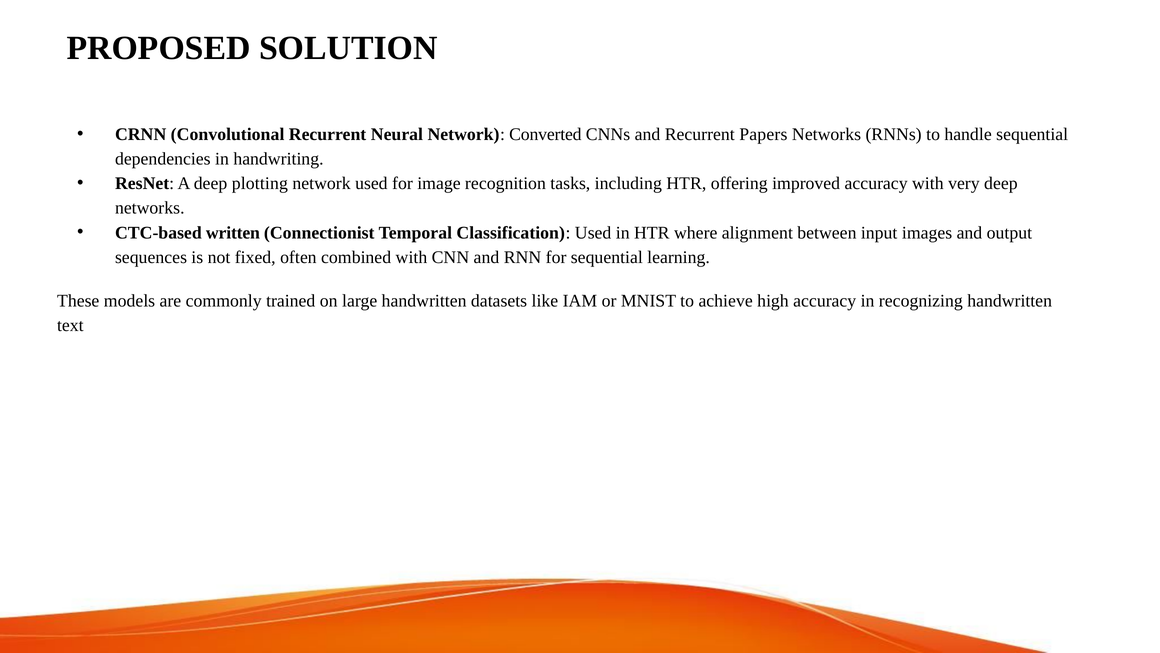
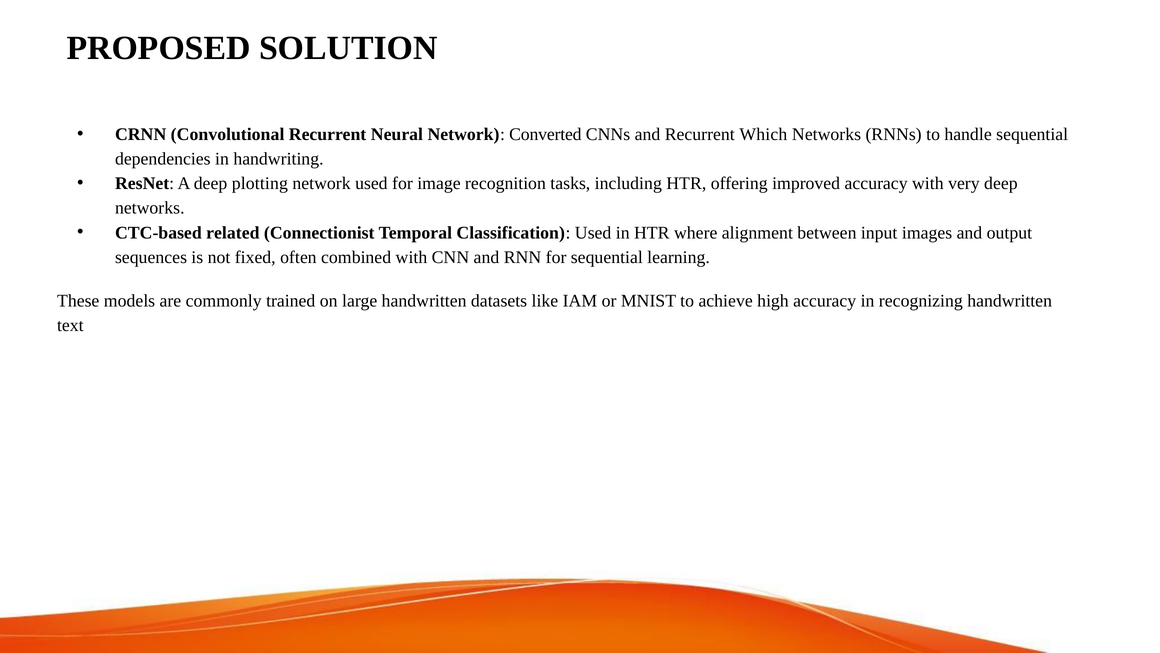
Papers: Papers -> Which
written: written -> related
